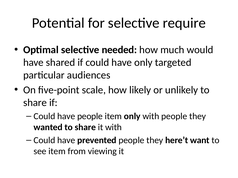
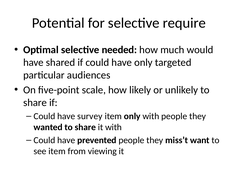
have people: people -> survey
here’t: here’t -> miss’t
